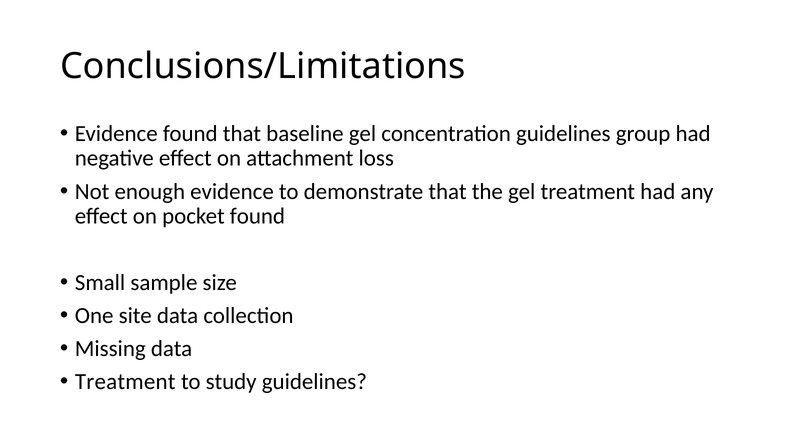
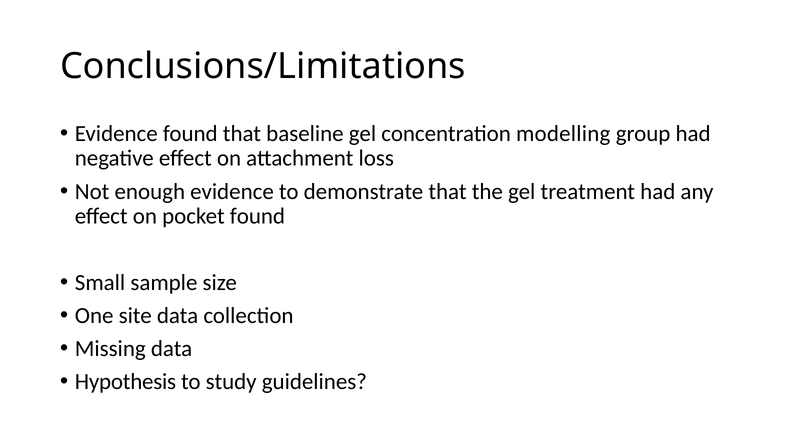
concentration guidelines: guidelines -> modelling
Treatment at (125, 381): Treatment -> Hypothesis
